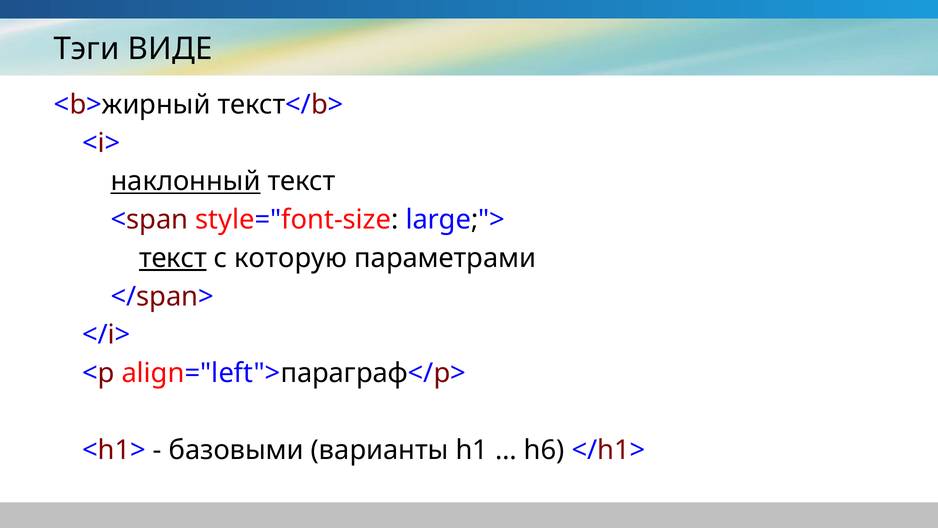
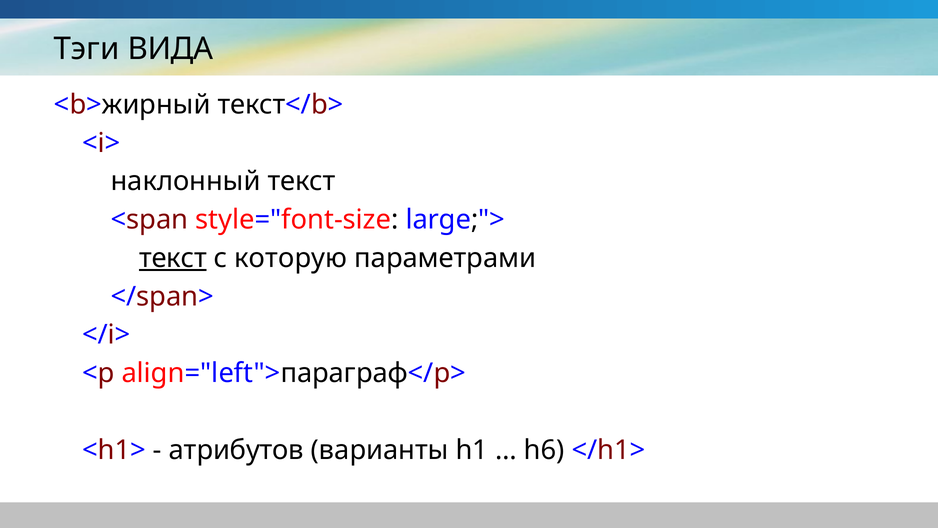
ВИДЕ: ВИДЕ -> ВИДА
наклонный underline: present -> none
базовыми: базовыми -> атрибутов
